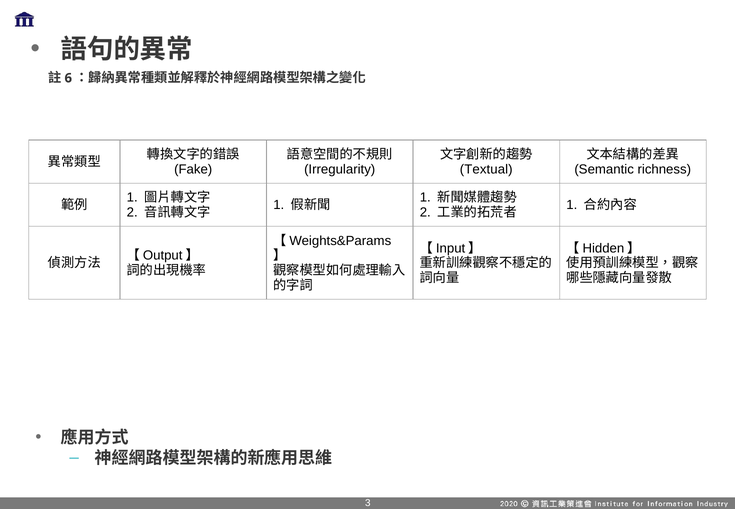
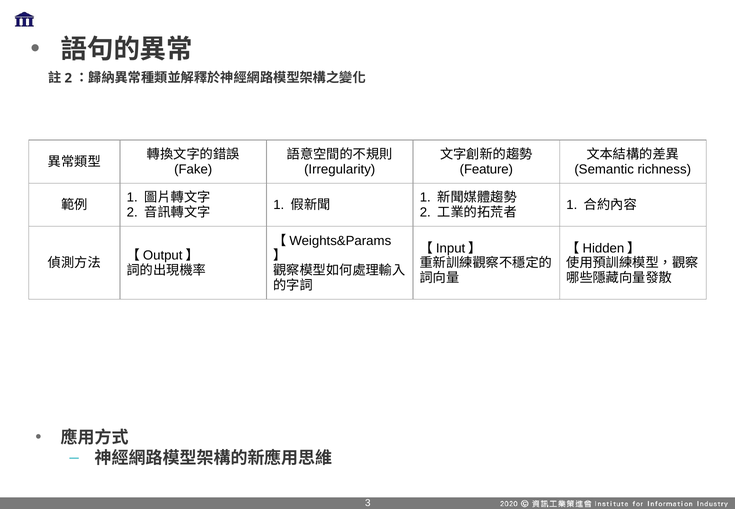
6 at (68, 78): 6 -> 2
Textual: Textual -> Feature
